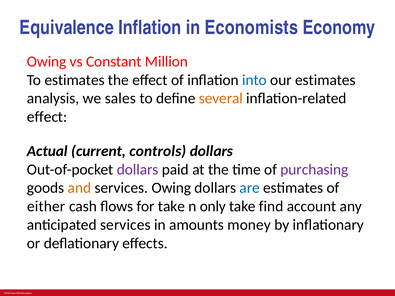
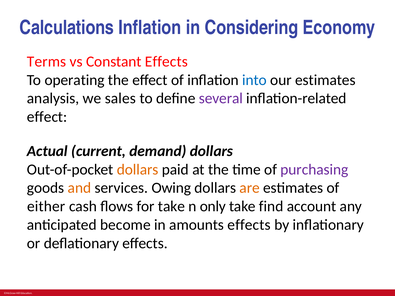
Equivalence: Equivalence -> Calculations
Economists: Economists -> Considering
Owing at (47, 62): Owing -> Terms
Constant Million: Million -> Effects
To estimates: estimates -> operating
several colour: orange -> purple
controls: controls -> demand
dollars at (138, 170) colour: purple -> orange
are colour: blue -> orange
anticipated services: services -> become
amounts money: money -> effects
